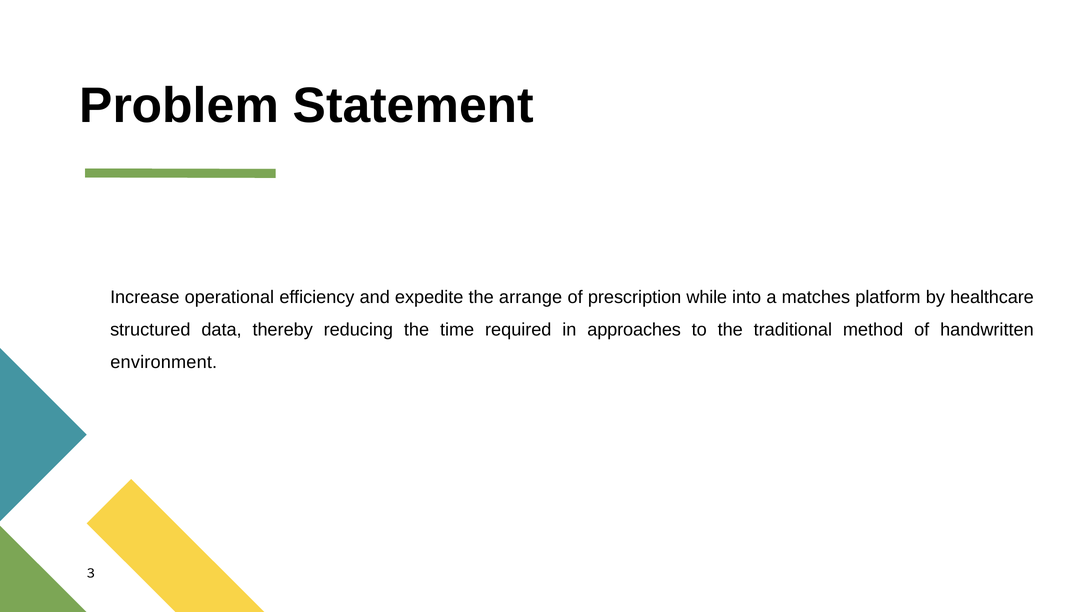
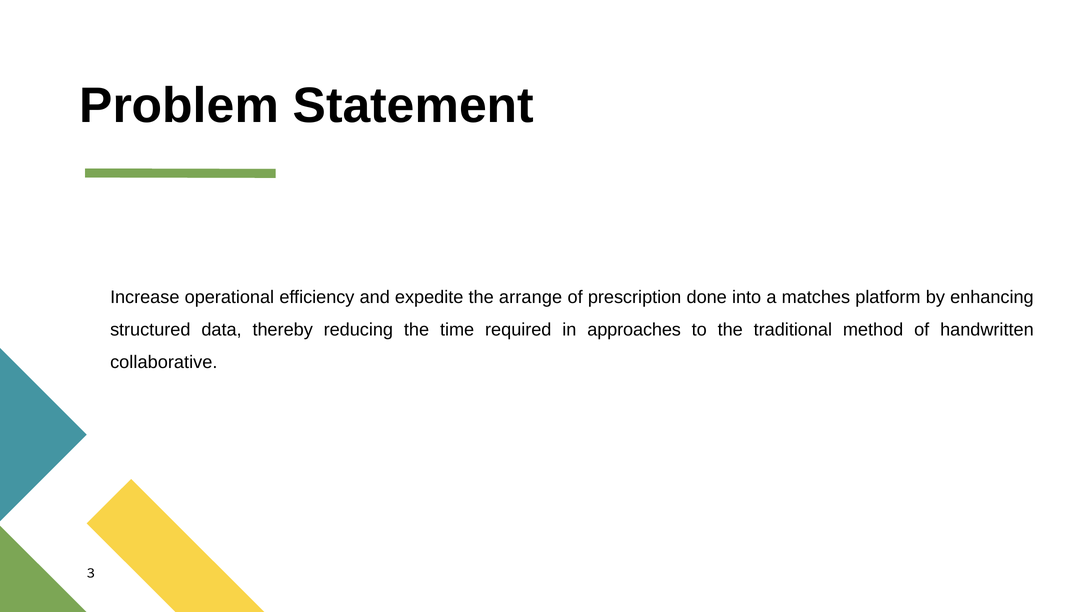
while: while -> done
healthcare: healthcare -> enhancing
environment: environment -> collaborative
